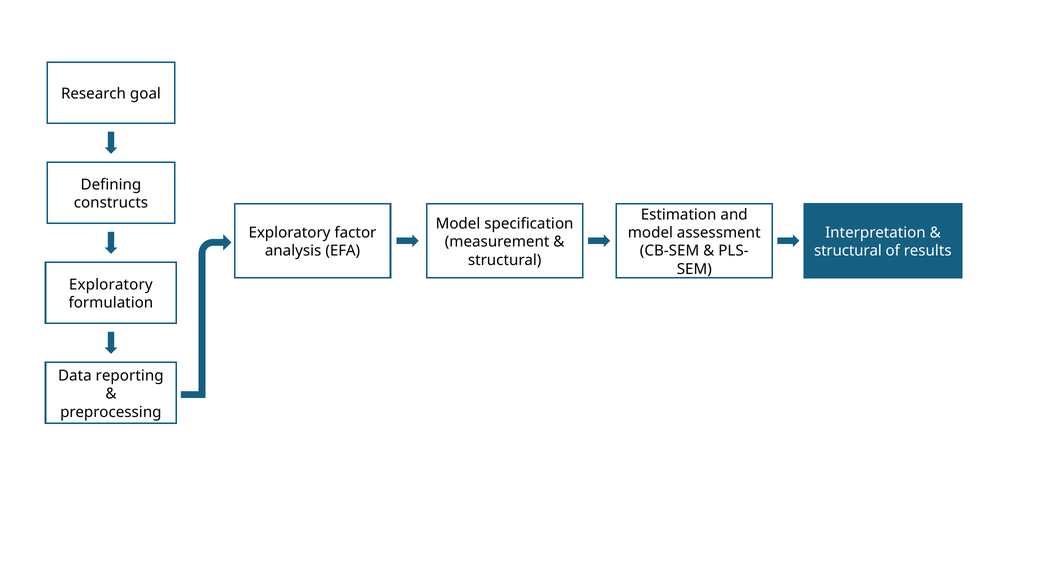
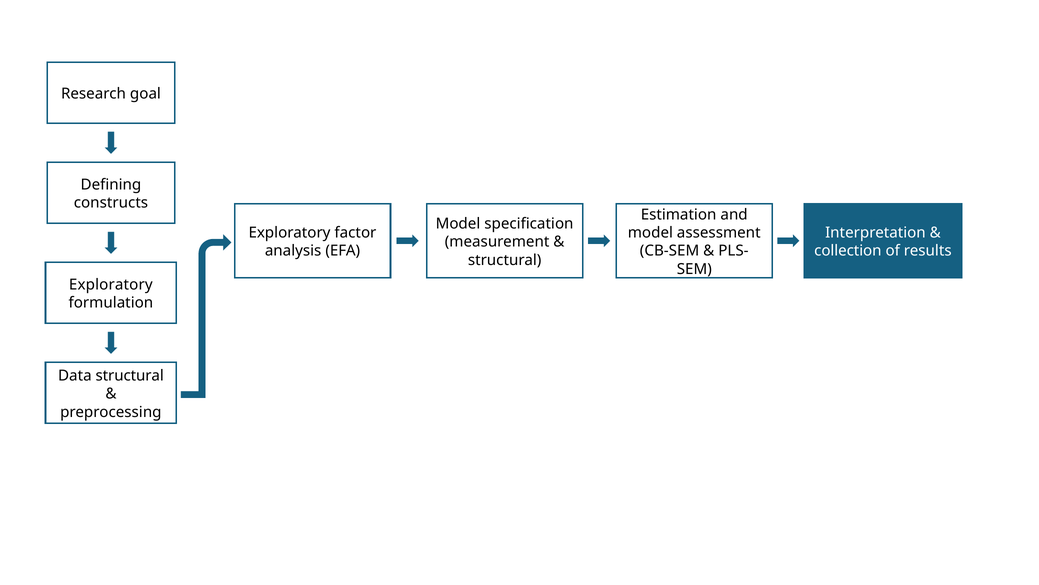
structural at (848, 251): structural -> collection
Data reporting: reporting -> structural
